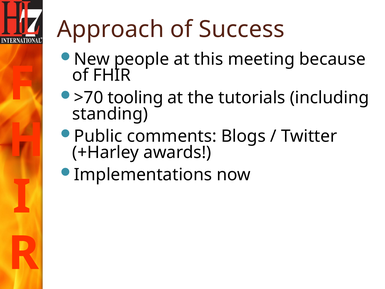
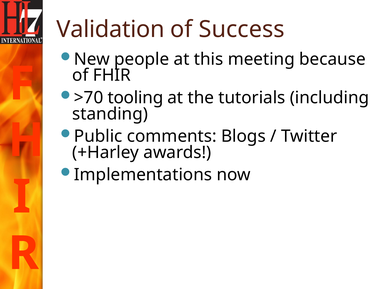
Approach: Approach -> Validation
